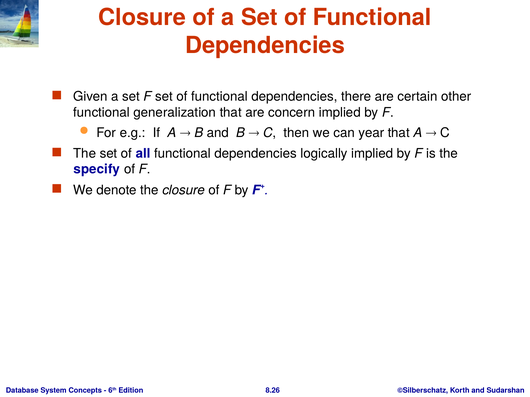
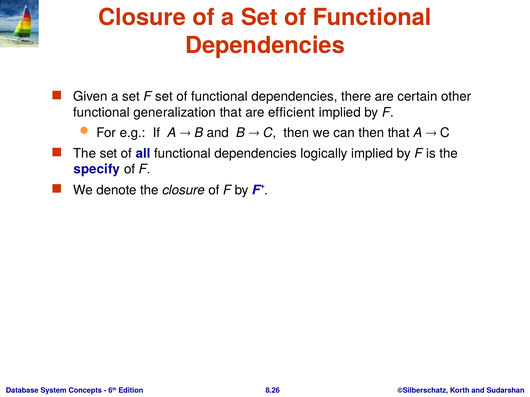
concern: concern -> efficient
can year: year -> then
